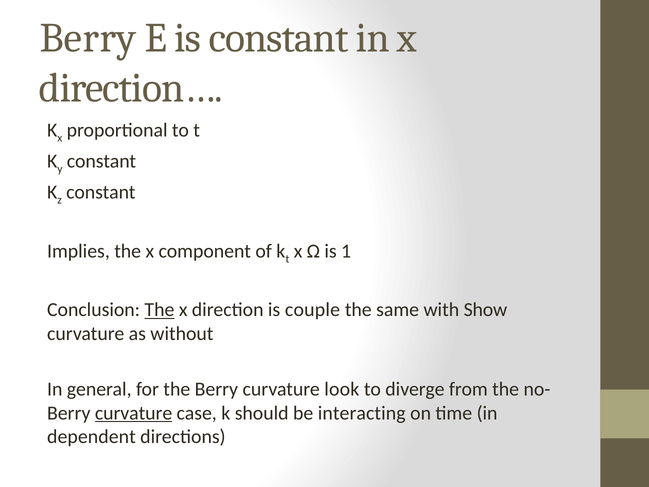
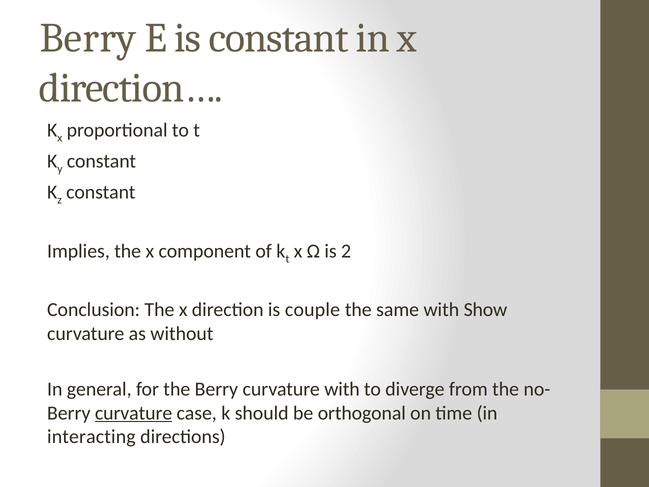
1: 1 -> 2
The at (159, 310) underline: present -> none
curvature look: look -> with
interacting: interacting -> orthogonal
dependent: dependent -> interacting
